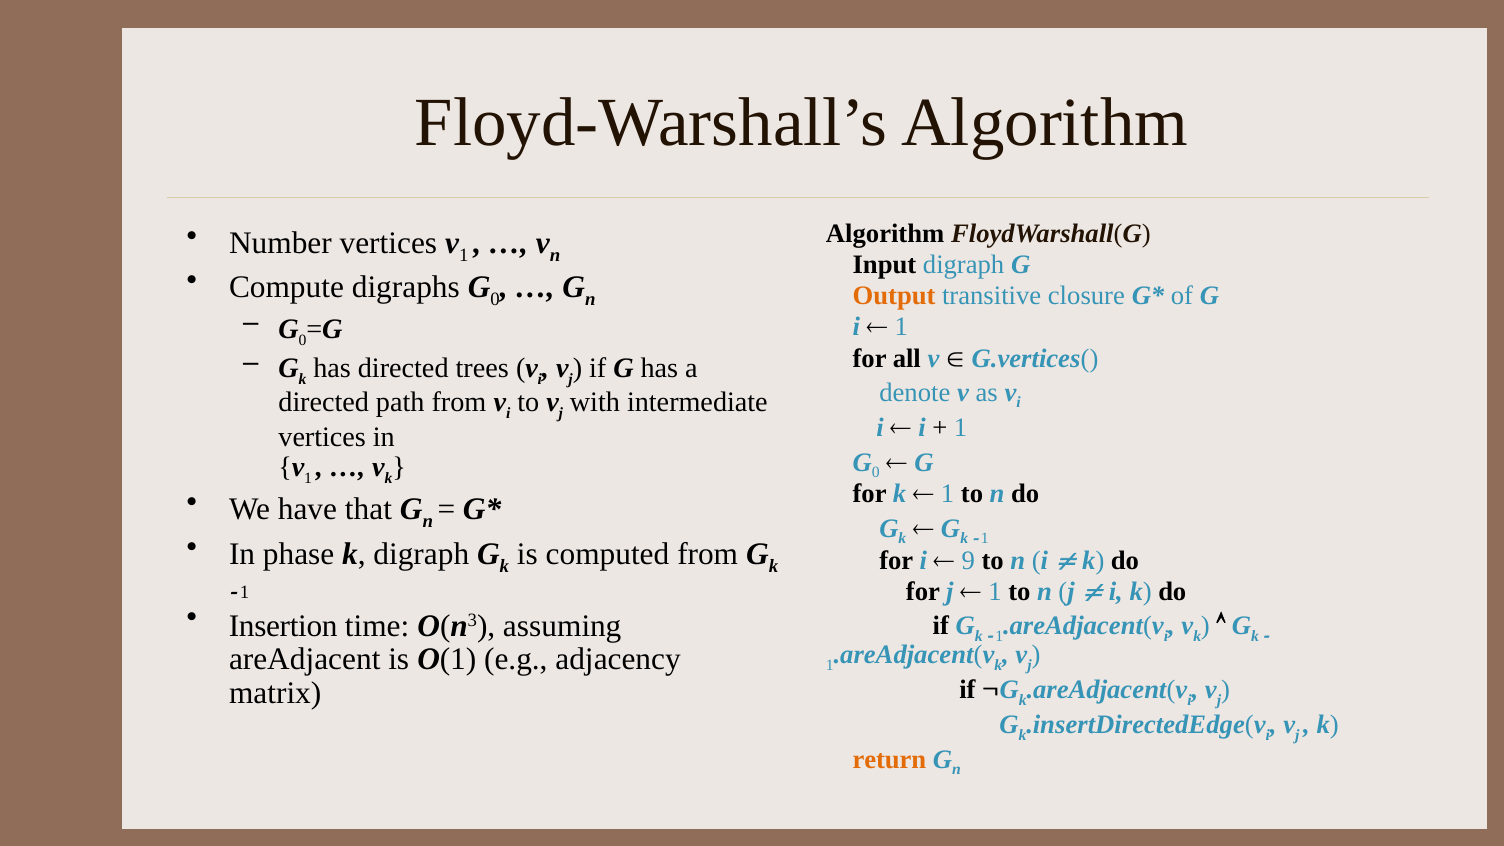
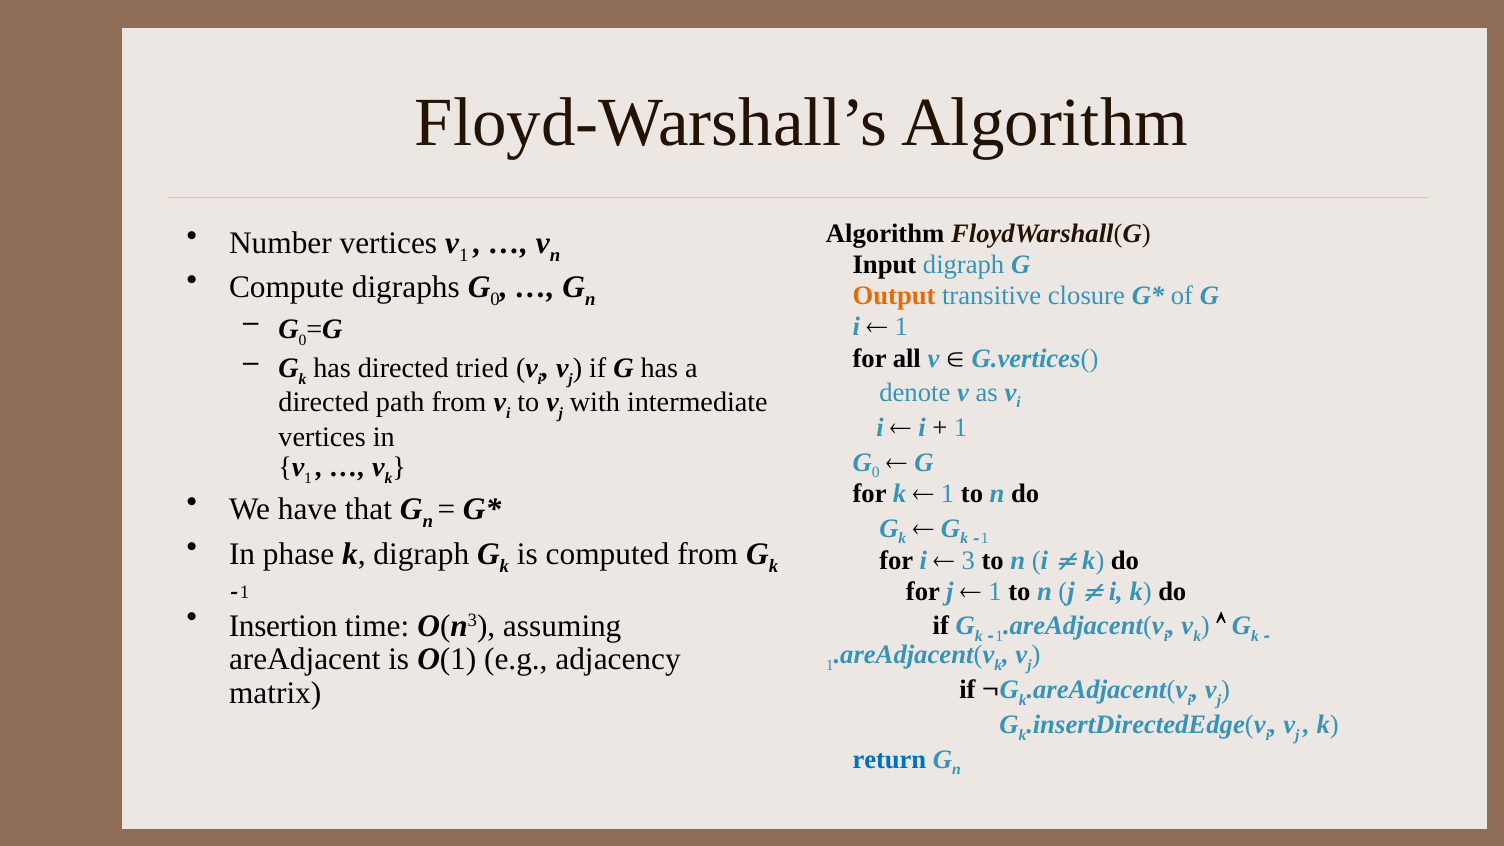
trees: trees -> tried
9: 9 -> 3
return colour: orange -> blue
